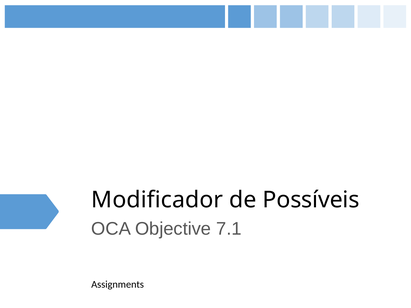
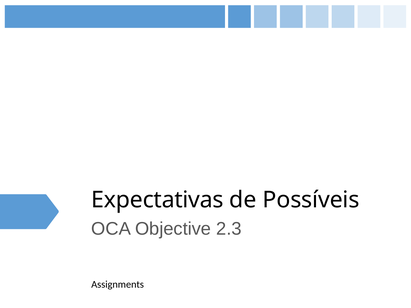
Modificador: Modificador -> Expectativas
7.1: 7.1 -> 2.3
